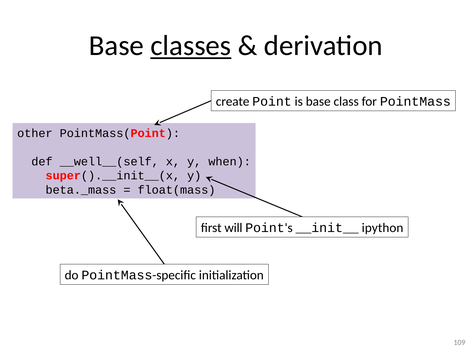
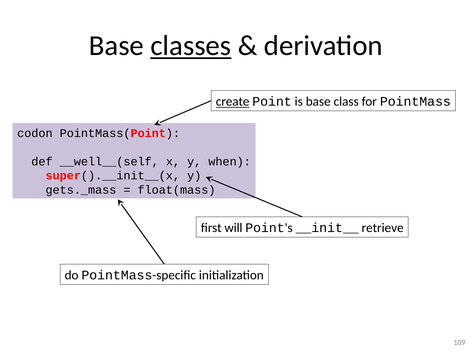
create underline: none -> present
other: other -> codon
beta._mass: beta._mass -> gets._mass
ipython: ipython -> retrieve
